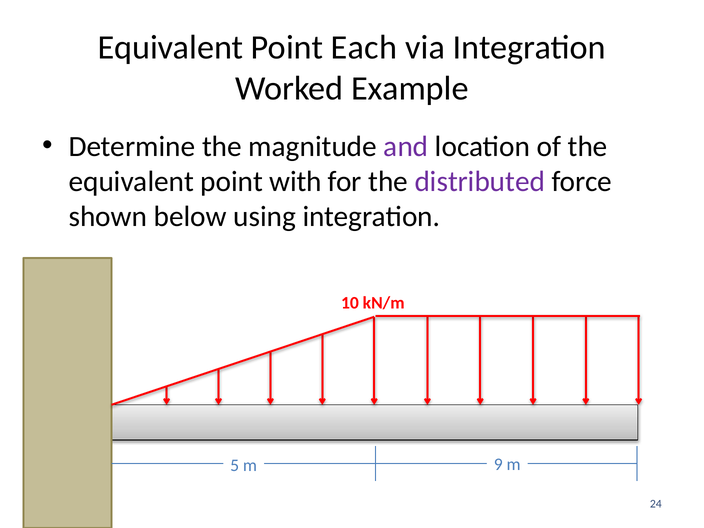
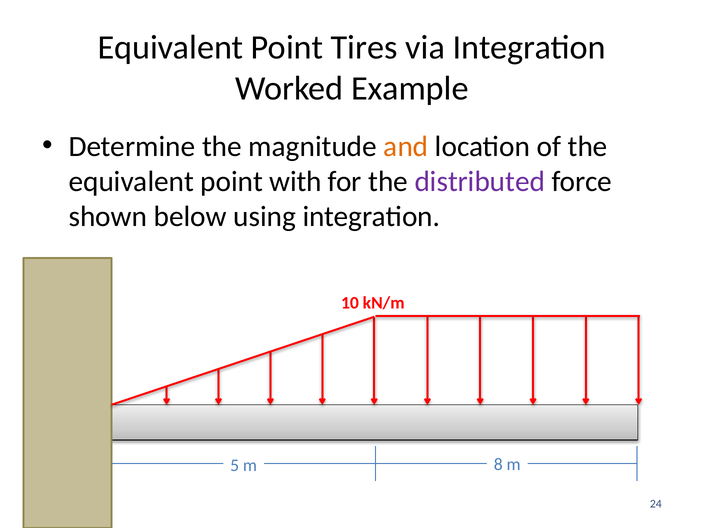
Each: Each -> Tires
and colour: purple -> orange
9: 9 -> 8
